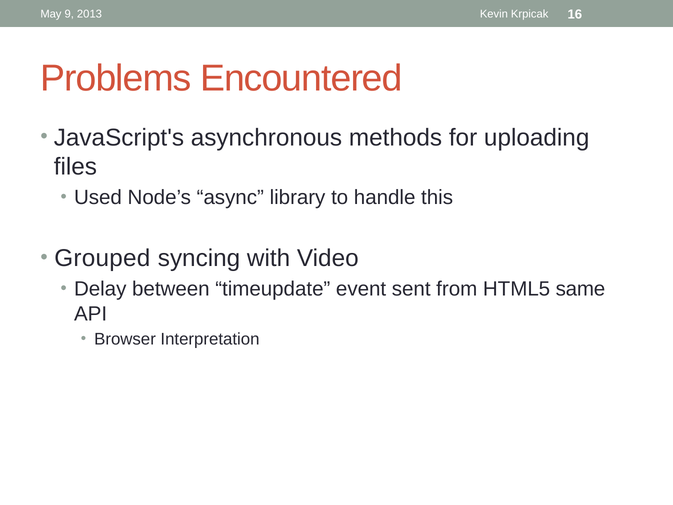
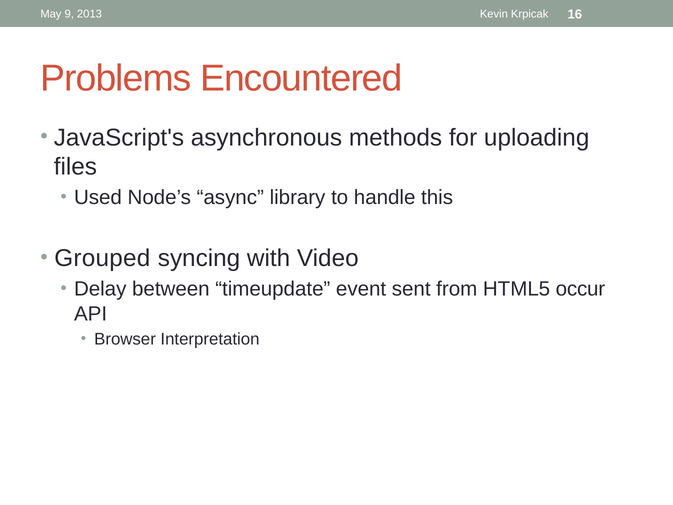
same: same -> occur
